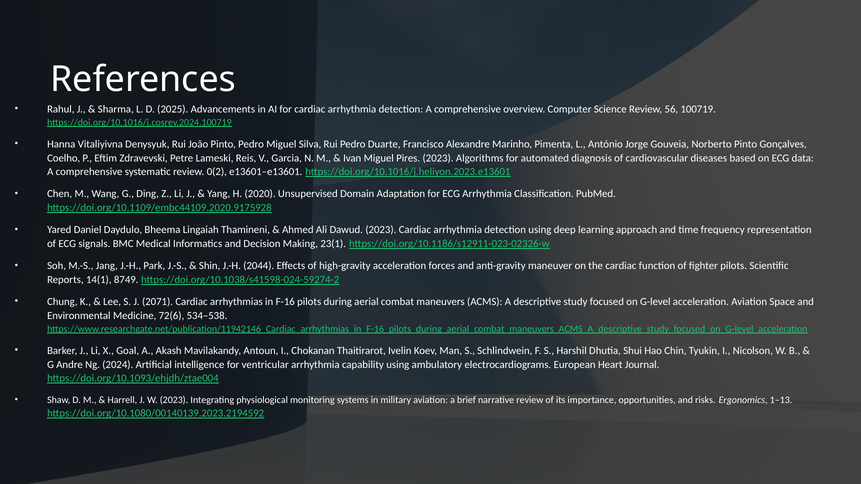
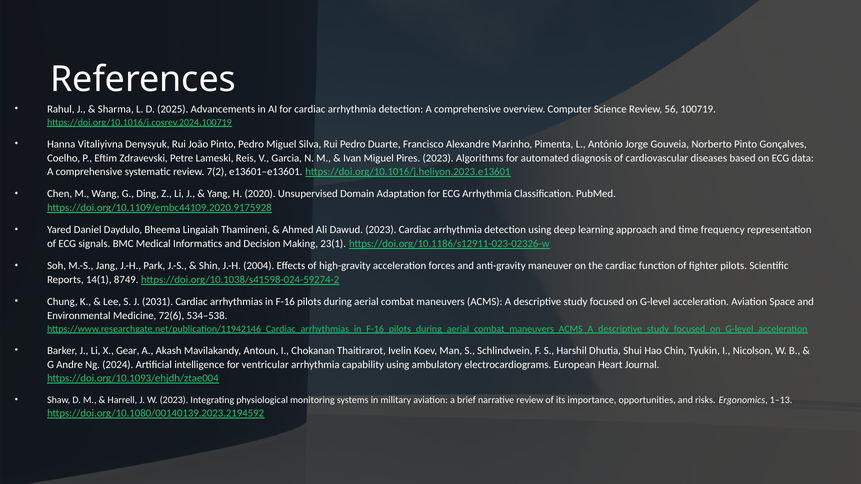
0(2: 0(2 -> 7(2
2044: 2044 -> 2004
2071: 2071 -> 2031
Goal: Goal -> Gear
